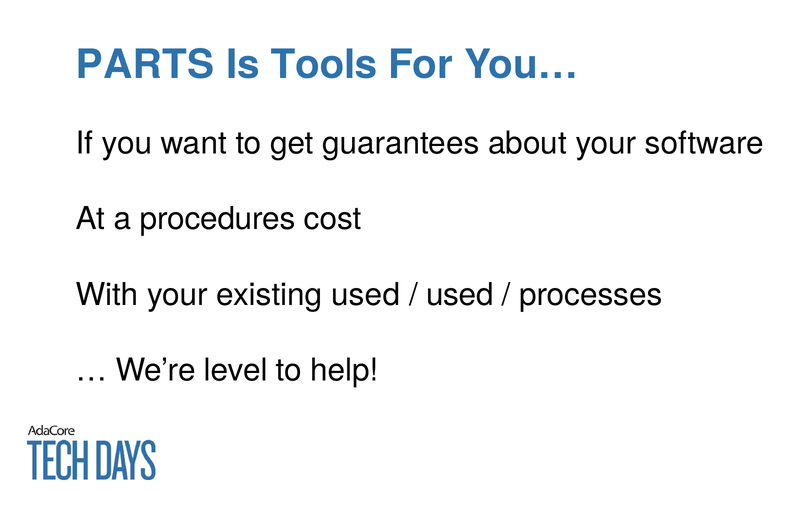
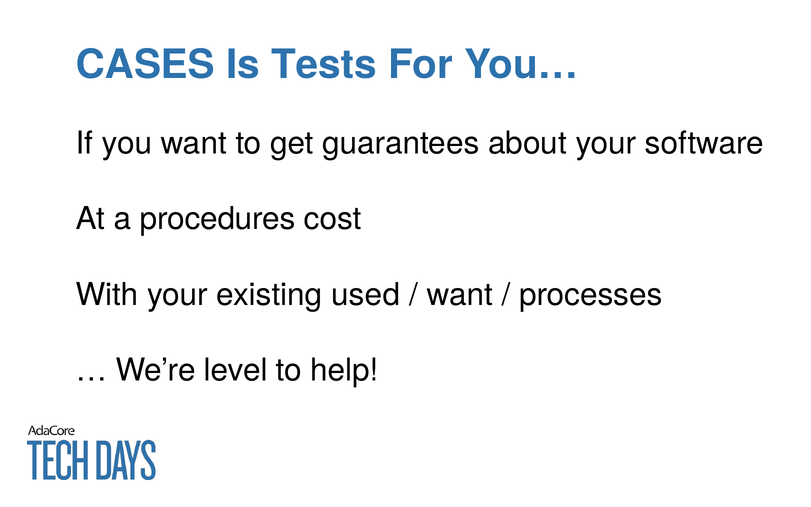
PARTS: PARTS -> CASES
Tools: Tools -> Tests
used at (460, 295): used -> want
